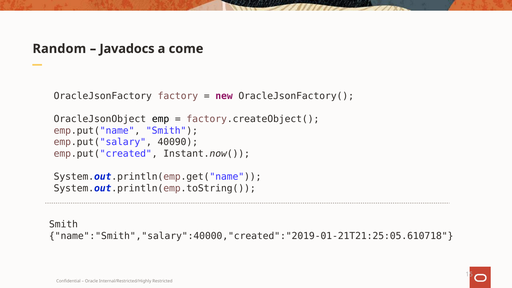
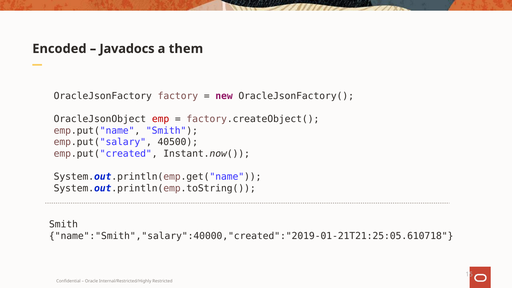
Random: Random -> Encoded
come: come -> them
emp colour: black -> red
40090: 40090 -> 40500
